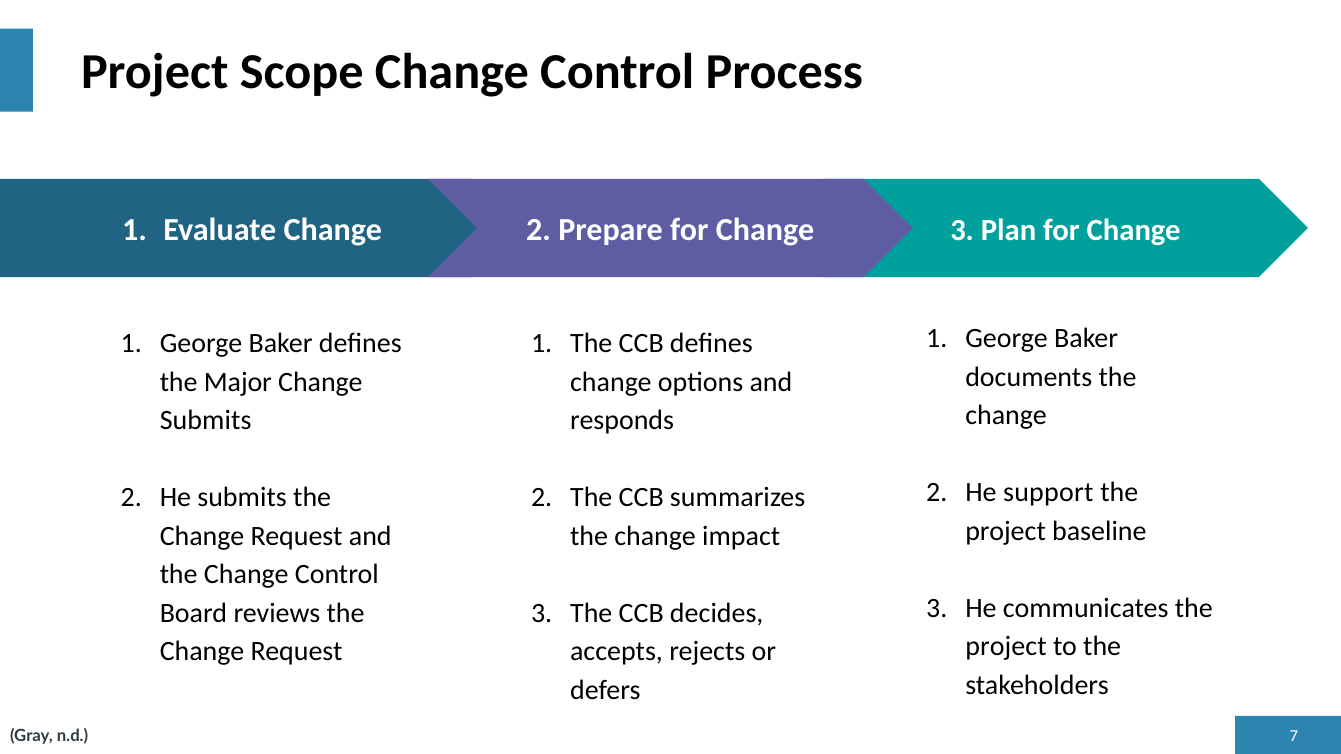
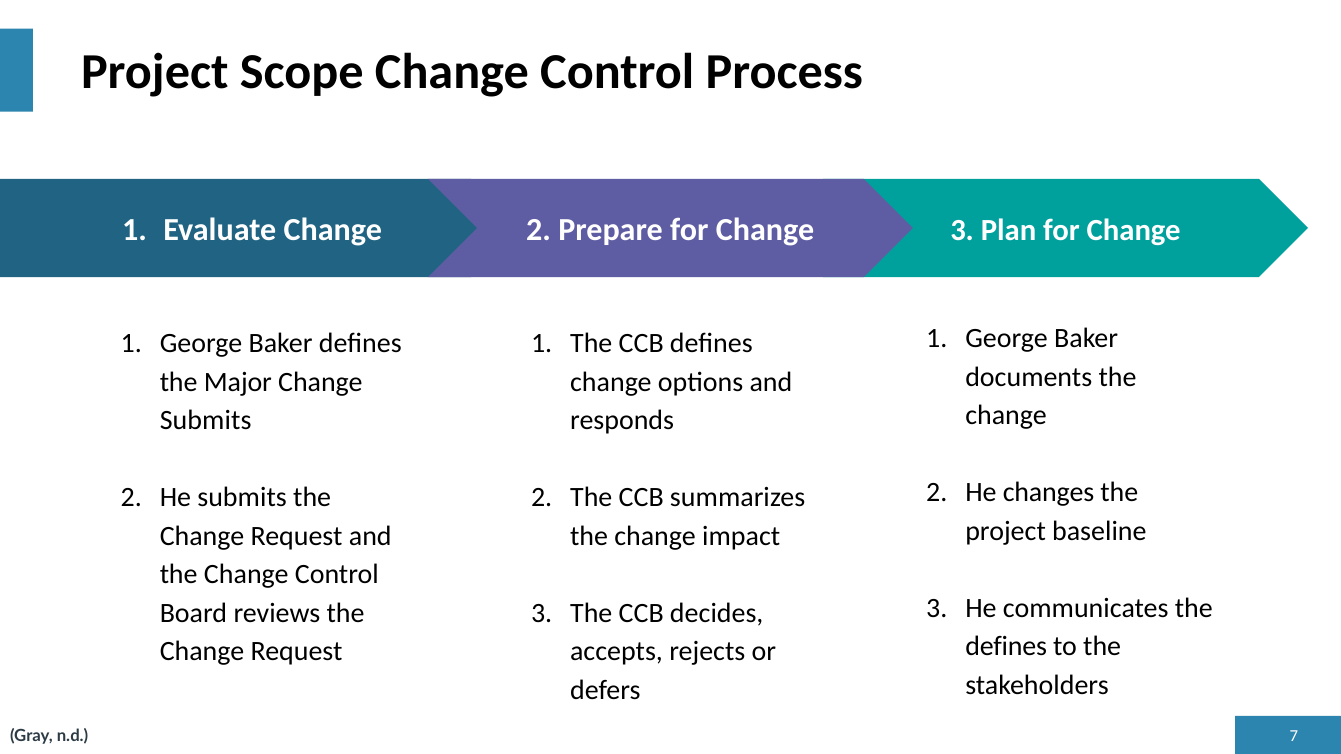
support: support -> changes
project at (1006, 647): project -> defines
